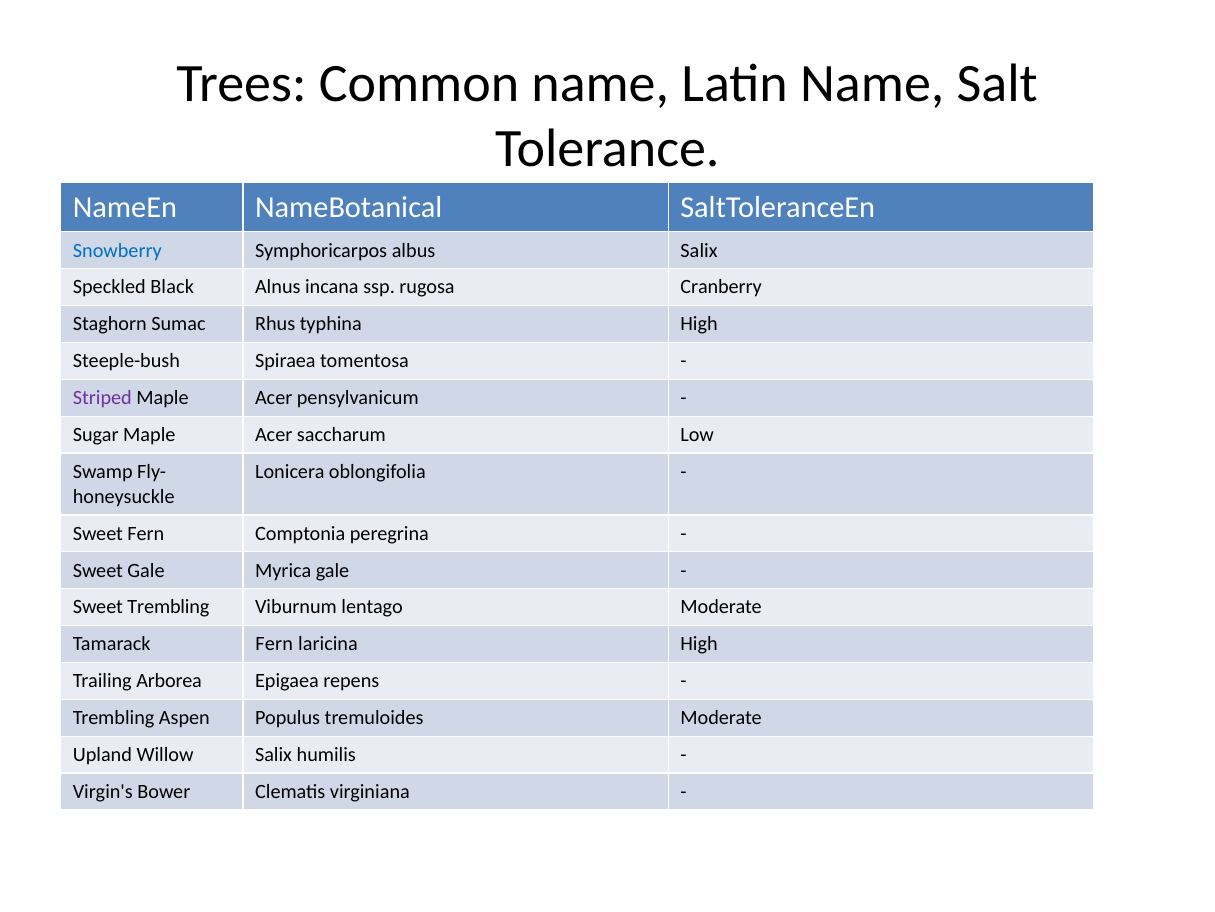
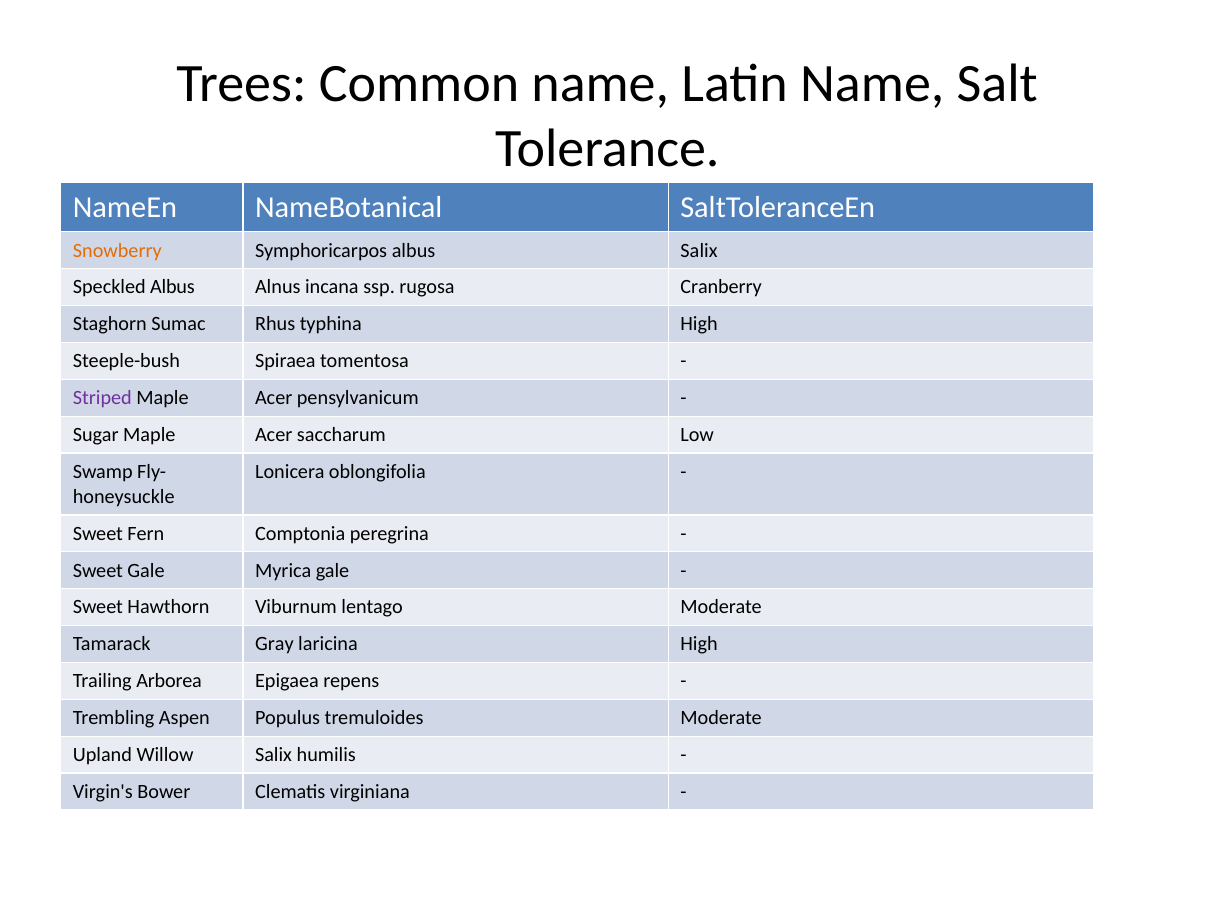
Snowberry colour: blue -> orange
Speckled Black: Black -> Albus
Sweet Trembling: Trembling -> Hawthorn
Tamarack Fern: Fern -> Gray
